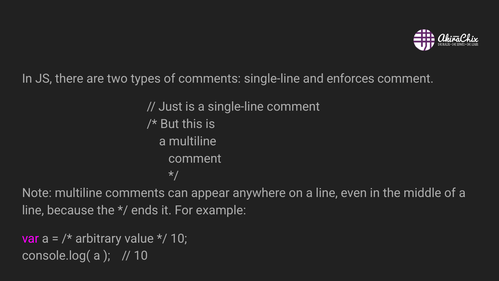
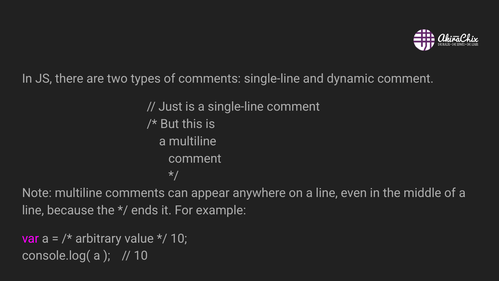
enforces: enforces -> dynamic
